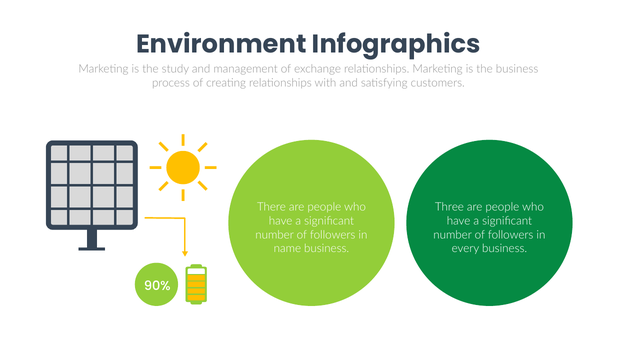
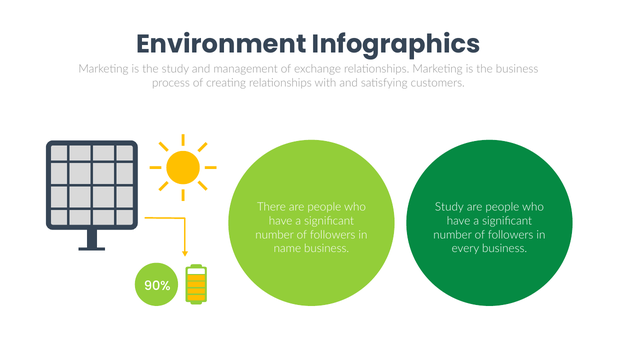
Three at (449, 207): Three -> Study
